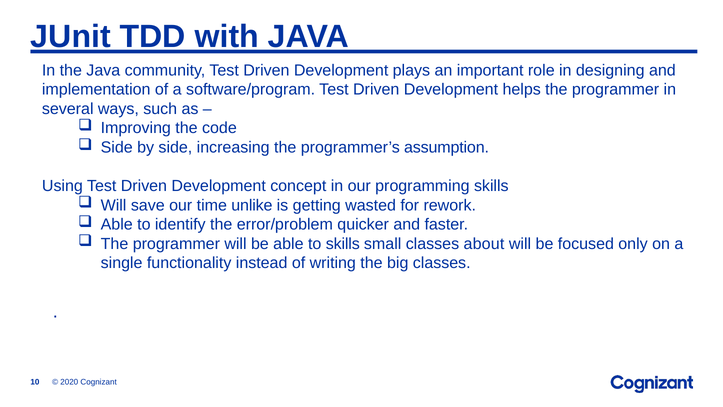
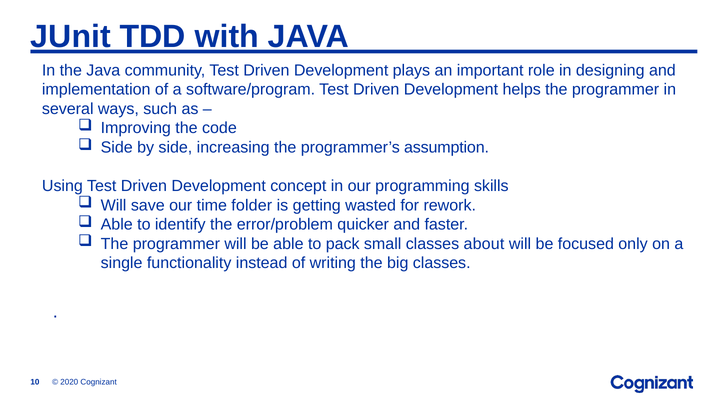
unlike: unlike -> folder
to skills: skills -> pack
